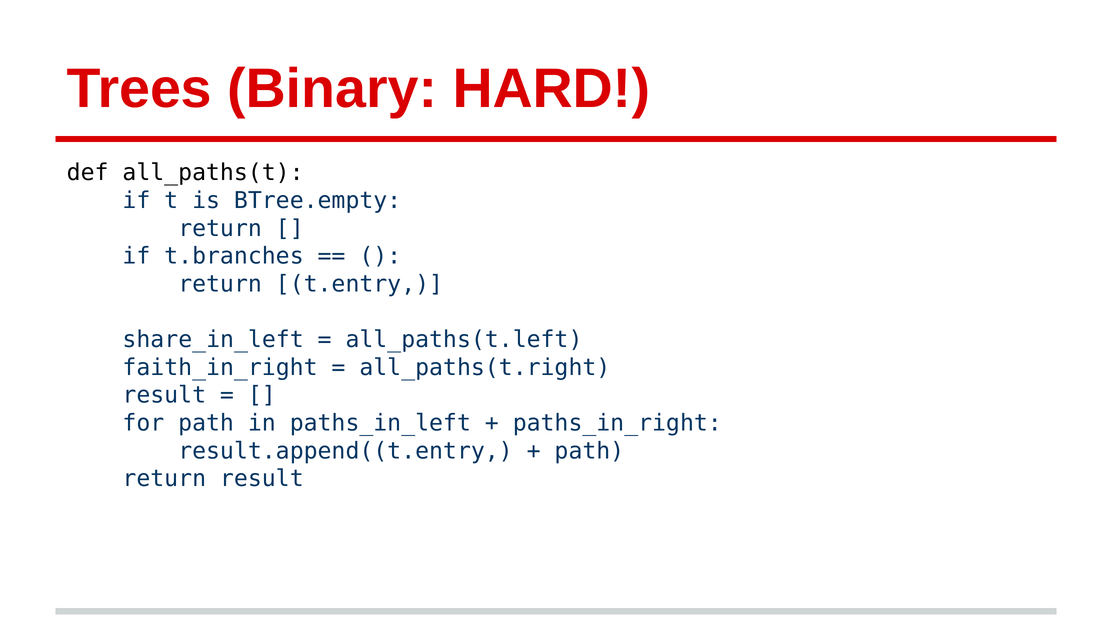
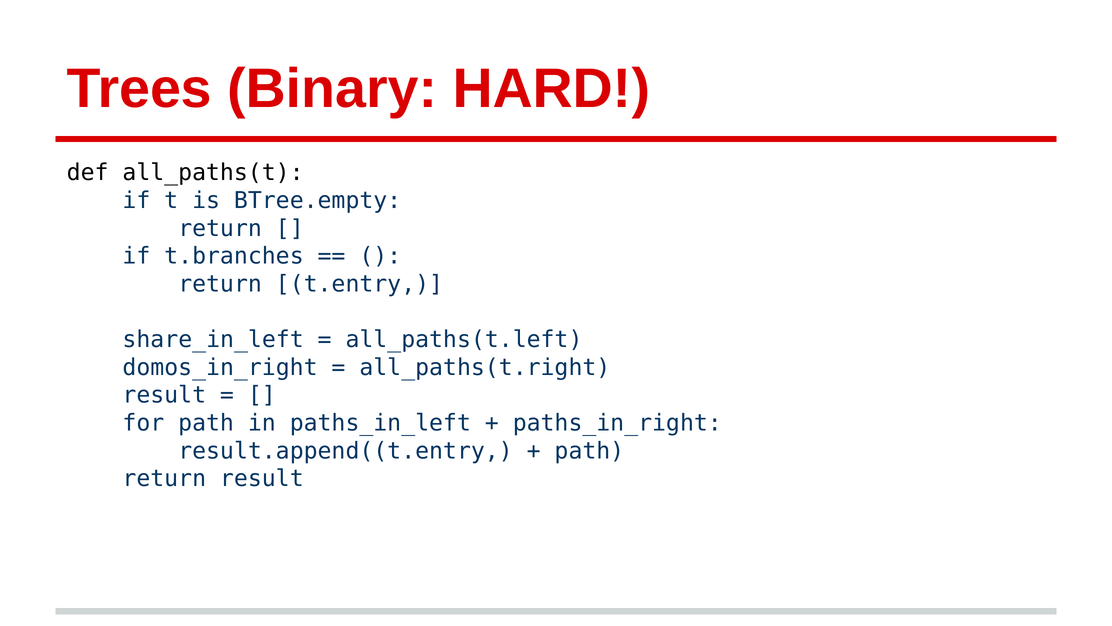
faith_in_right: faith_in_right -> domos_in_right
